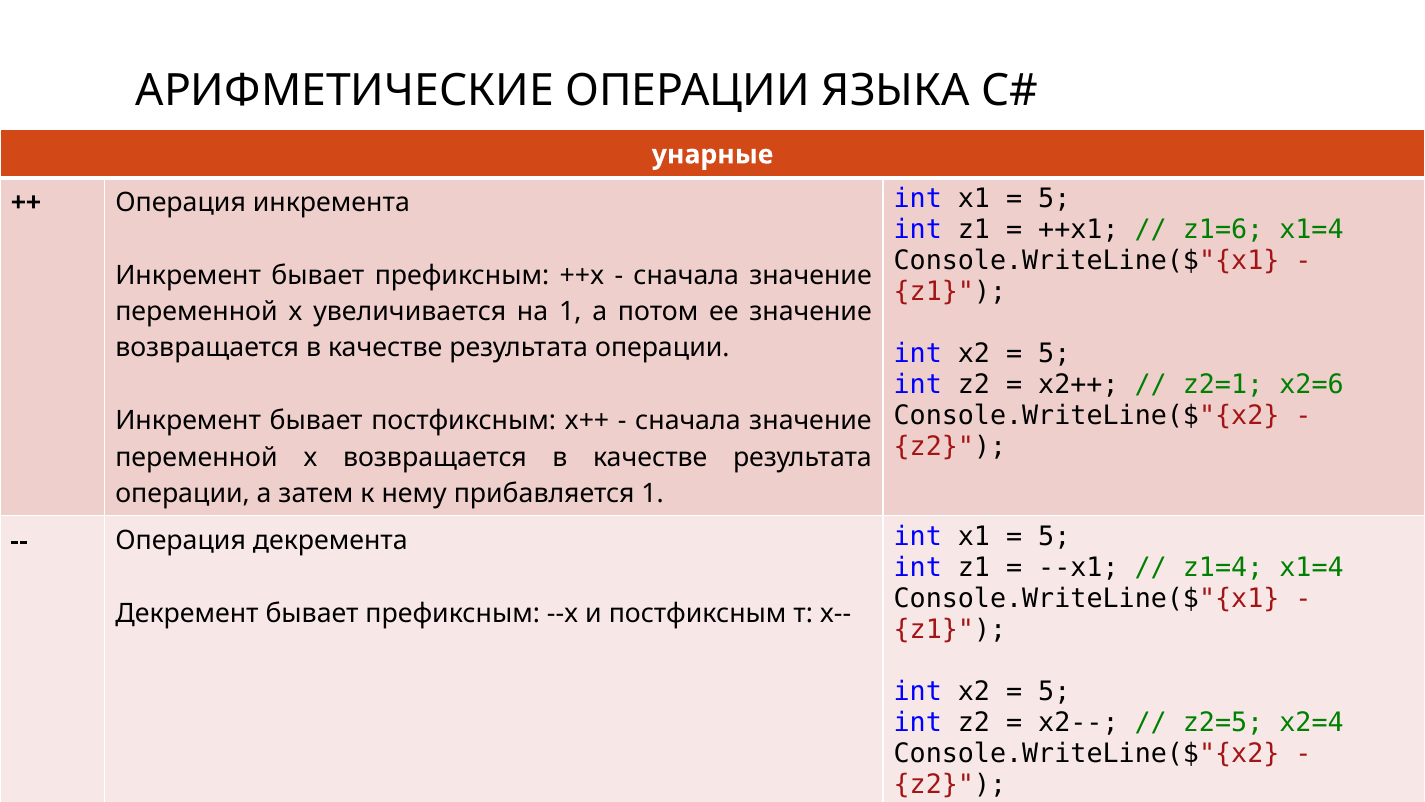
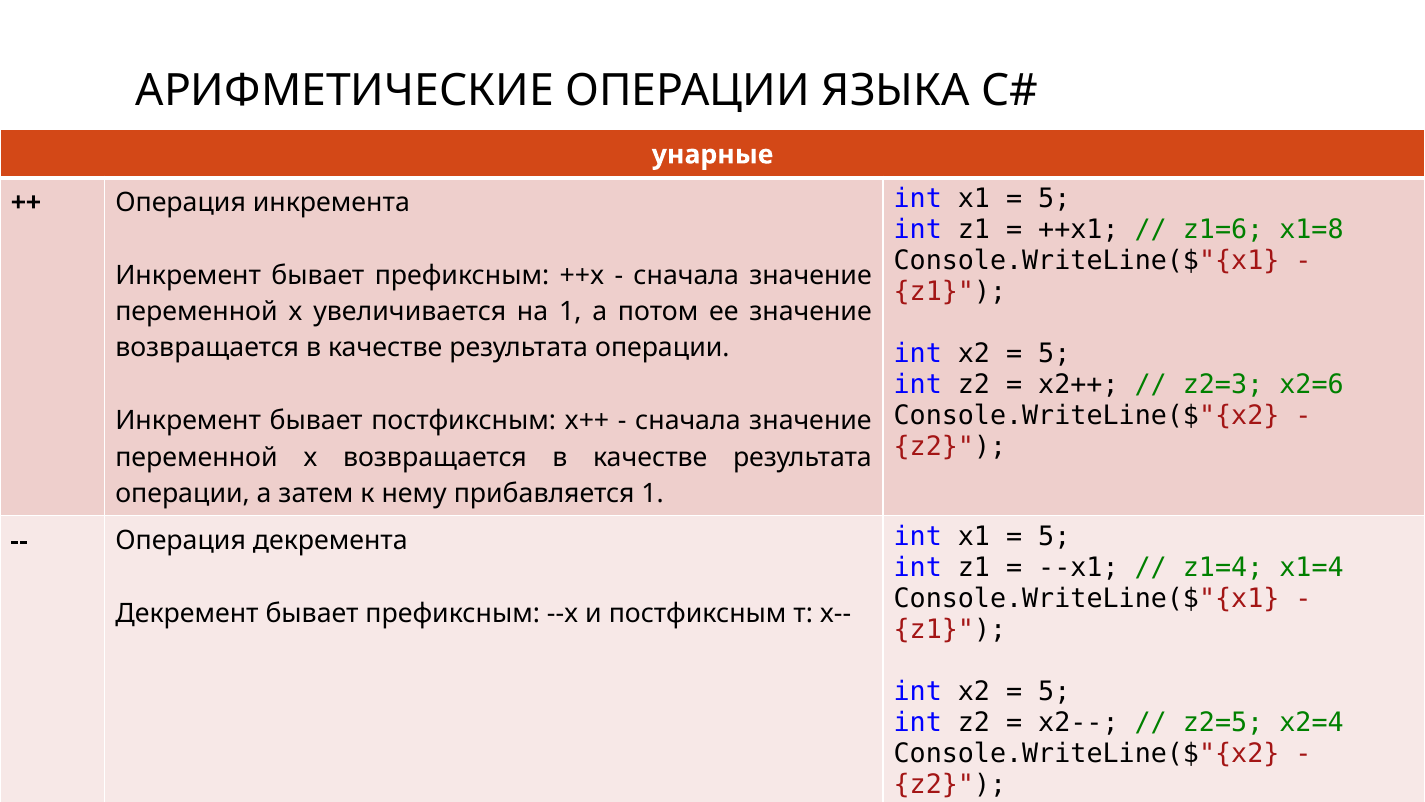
z1=6 x1=4: x1=4 -> x1=8
z2=1: z2=1 -> z2=3
